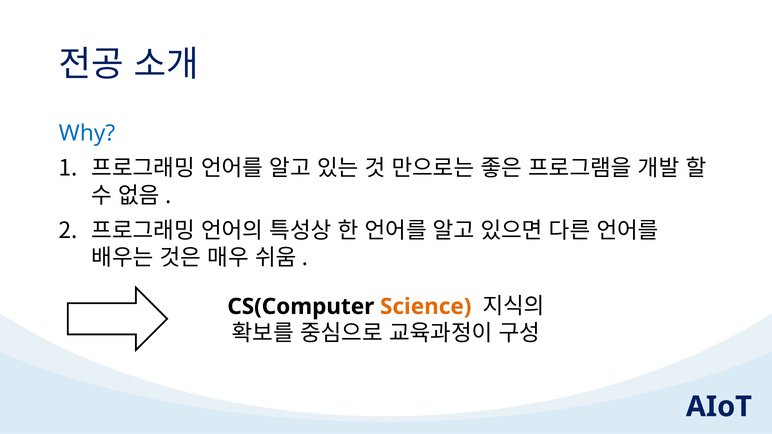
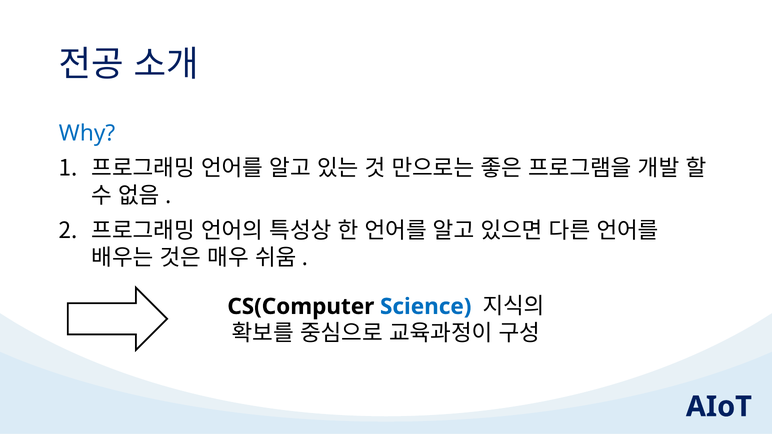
Science colour: orange -> blue
